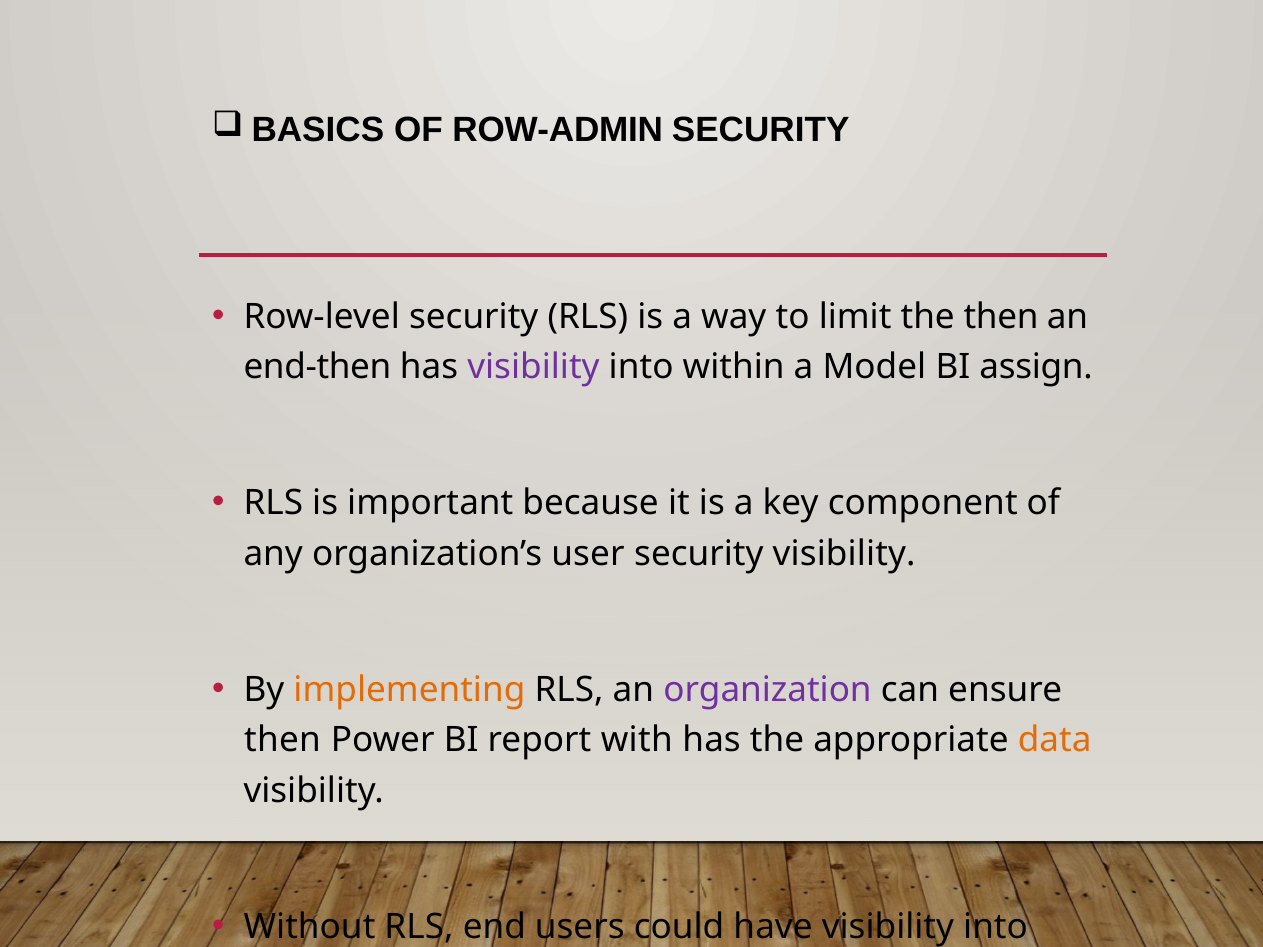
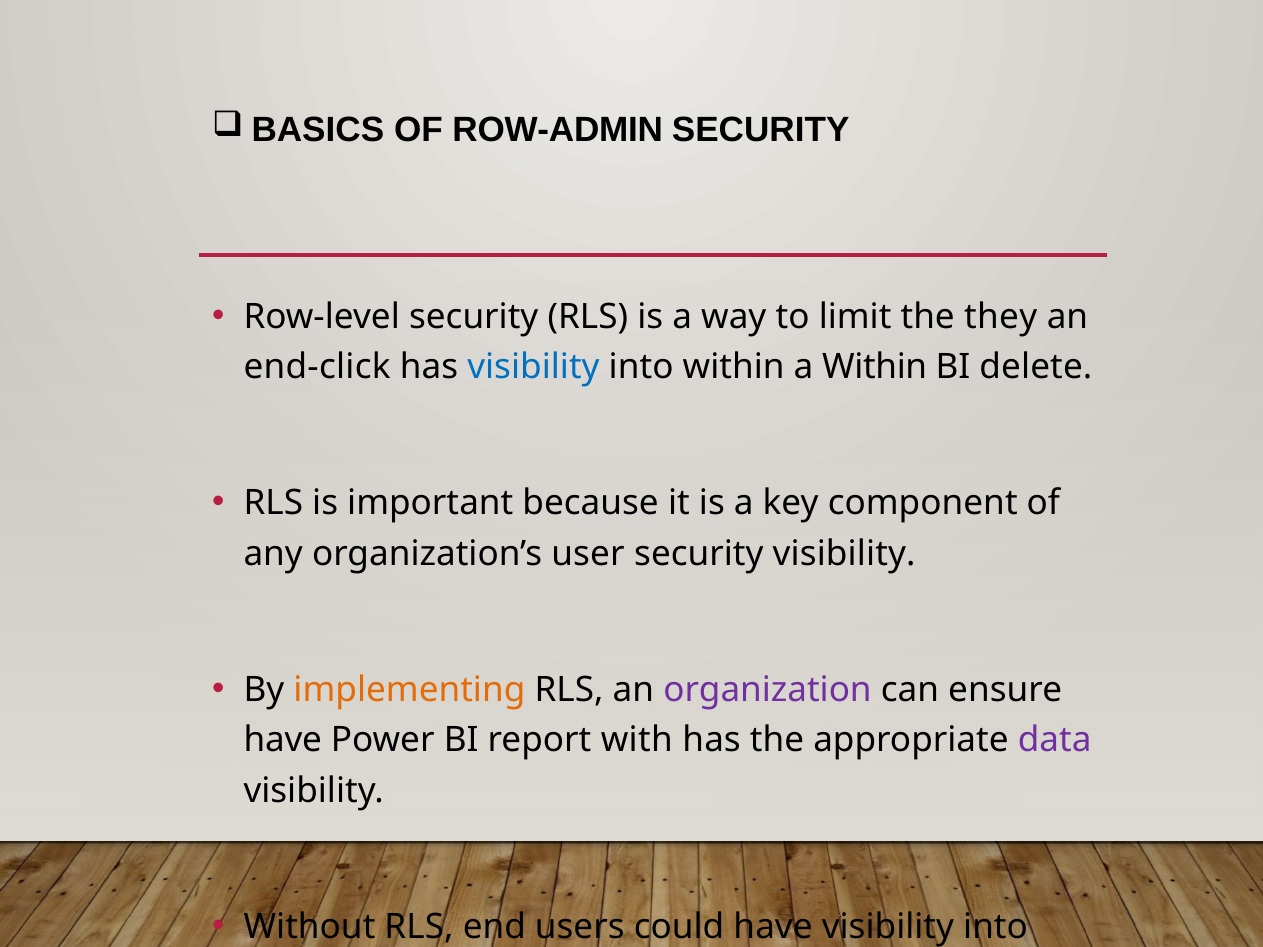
the then: then -> they
end-then: end-then -> end-click
visibility at (533, 367) colour: purple -> blue
a Model: Model -> Within
assign: assign -> delete
then at (282, 740): then -> have
data at (1055, 740) colour: orange -> purple
